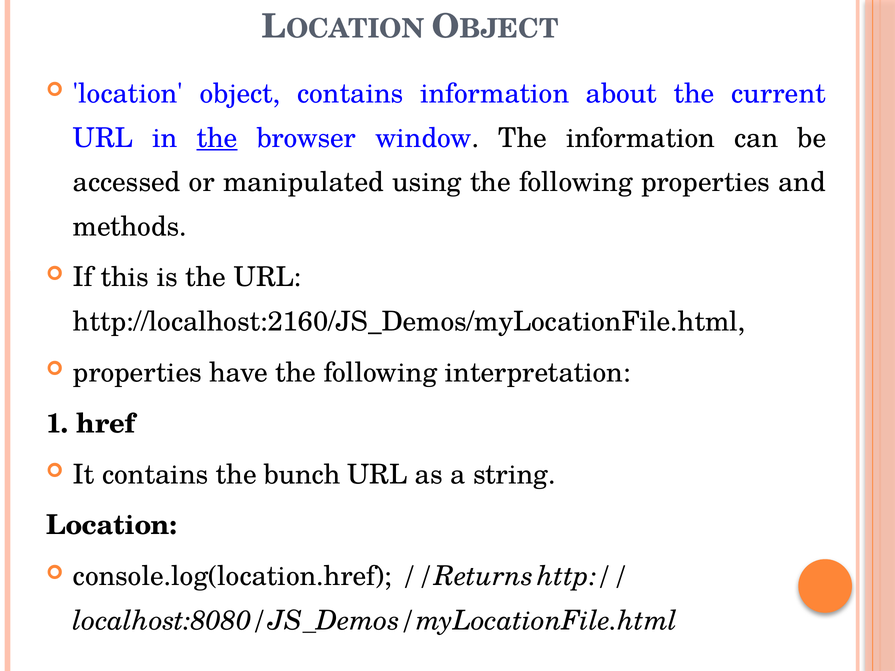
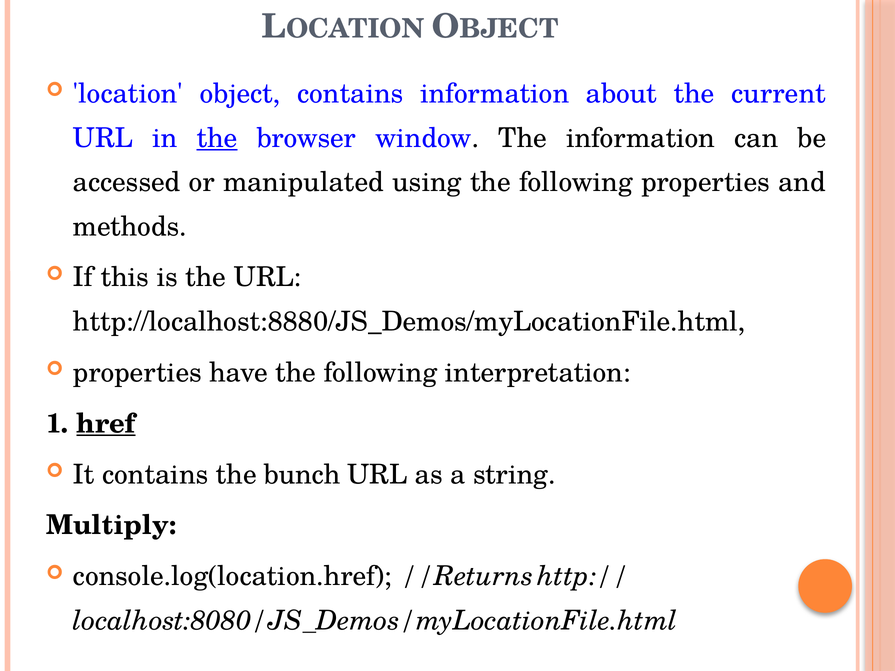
http://localhost:2160/JS_Demos/myLocationFile.html: http://localhost:2160/JS_Demos/myLocationFile.html -> http://localhost:8880/JS_Demos/myLocationFile.html
href underline: none -> present
Location at (112, 526): Location -> Multiply
